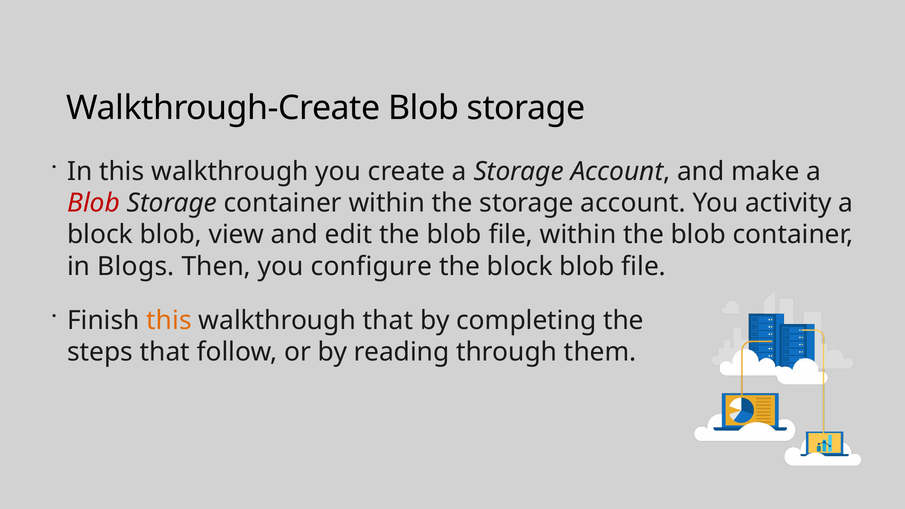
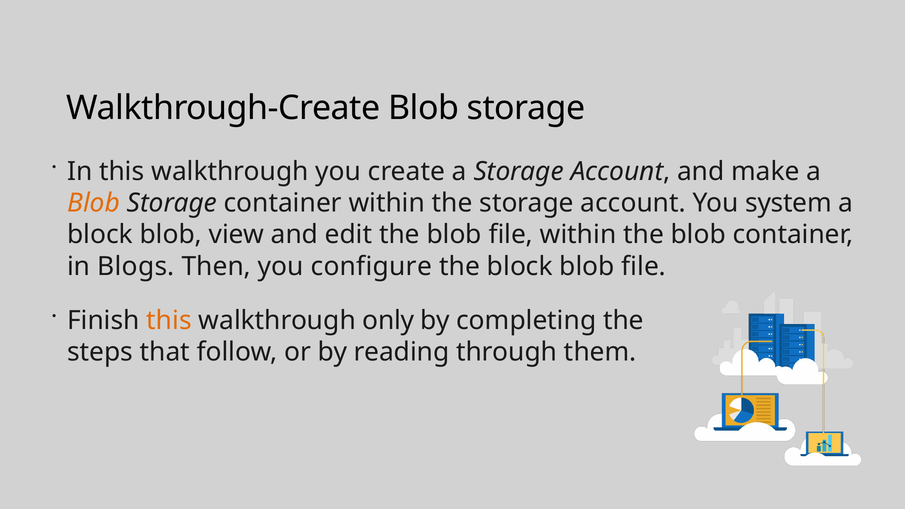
Blob at (94, 203) colour: red -> orange
activity: activity -> system
walkthrough that: that -> only
